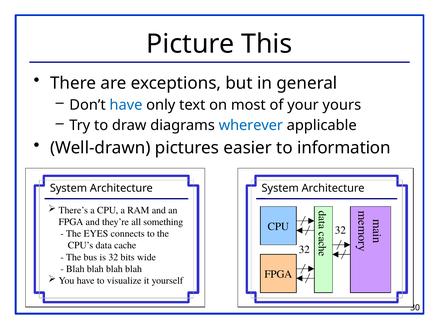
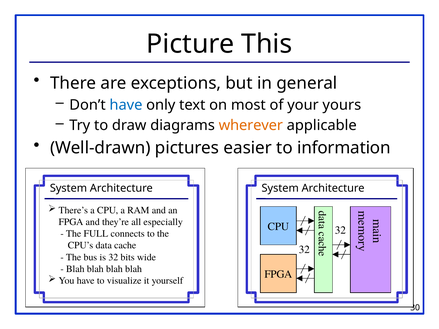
wherever colour: blue -> orange
something: something -> especially
EYES: EYES -> FULL
